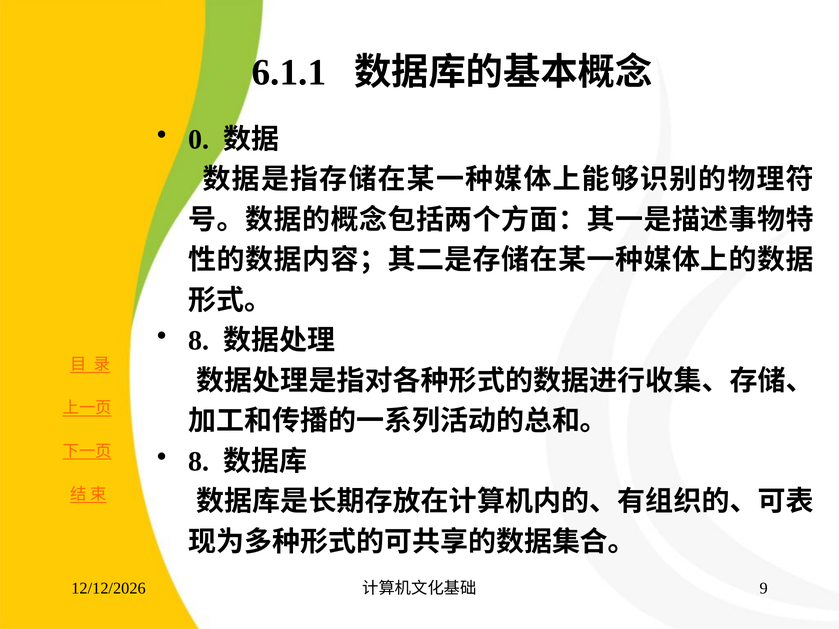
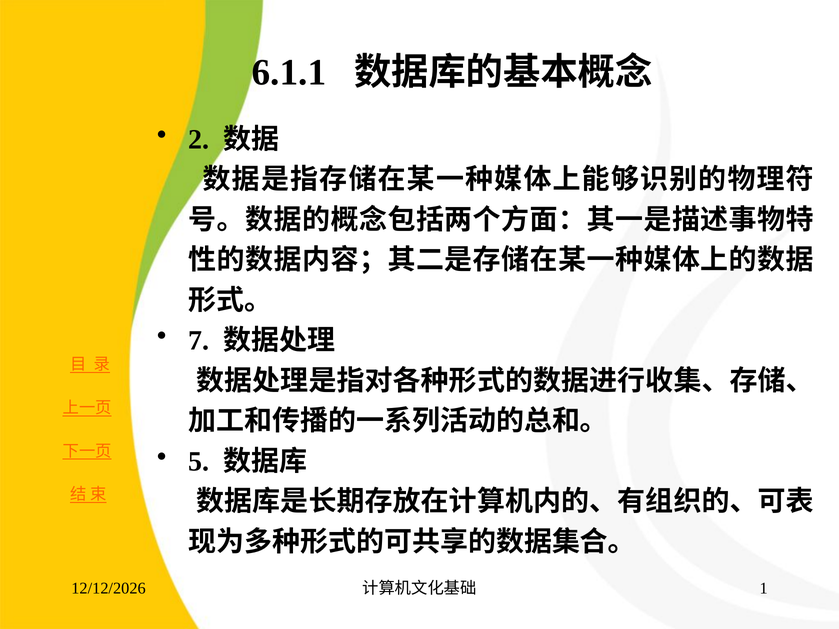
0: 0 -> 2
8 at (199, 341): 8 -> 7
8 at (199, 462): 8 -> 5
9: 9 -> 1
